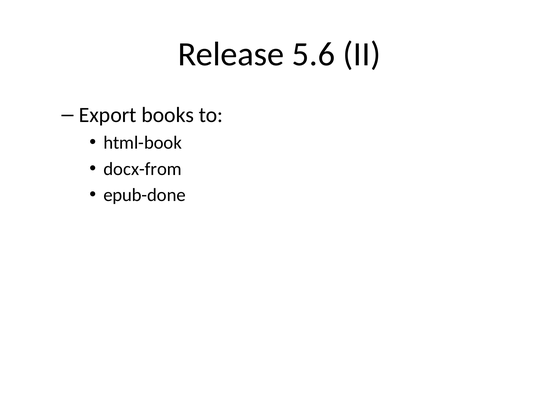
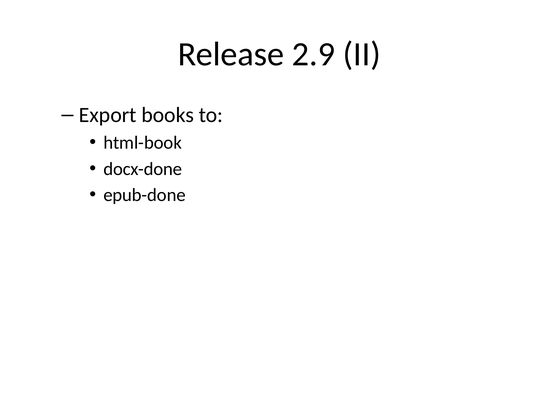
5.6: 5.6 -> 2.9
docx-from: docx-from -> docx-done
